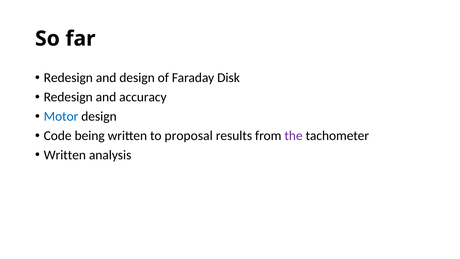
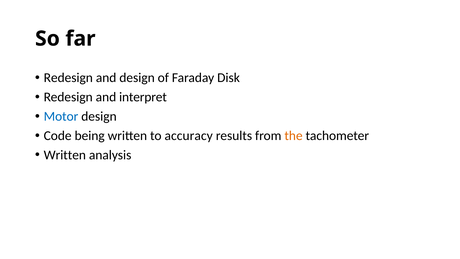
accuracy: accuracy -> interpret
proposal: proposal -> accuracy
the colour: purple -> orange
